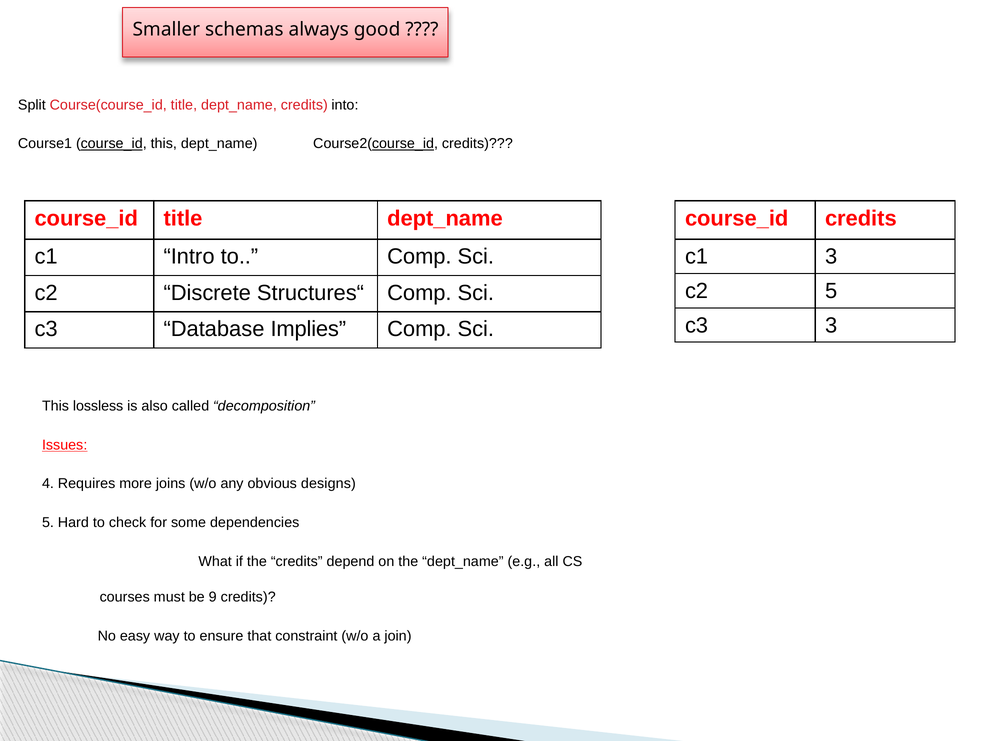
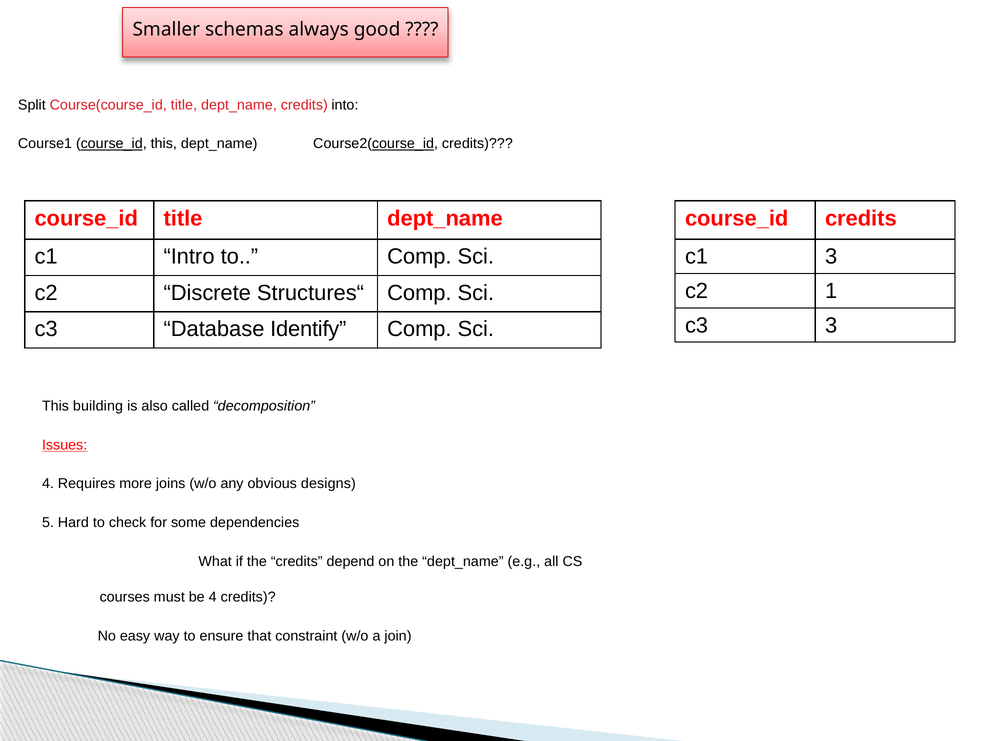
c2 5: 5 -> 1
Implies: Implies -> Identify
lossless: lossless -> building
be 9: 9 -> 4
